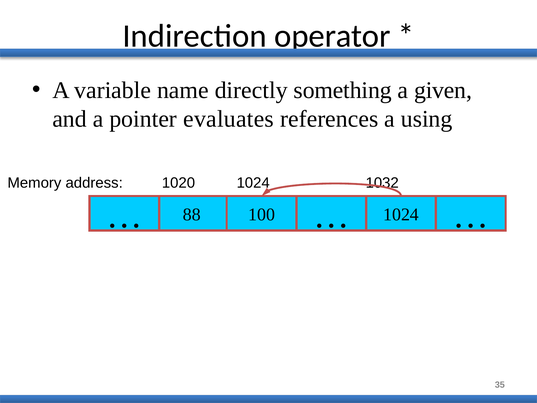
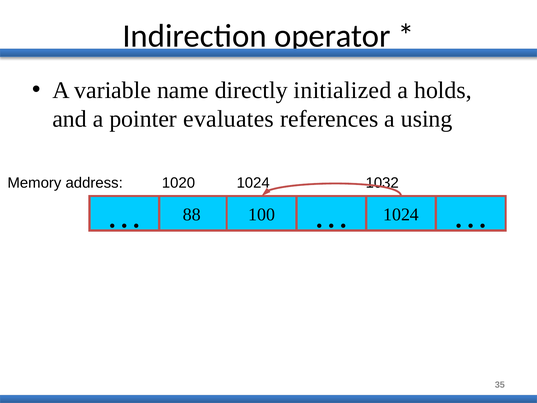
something: something -> initialized
given: given -> holds
